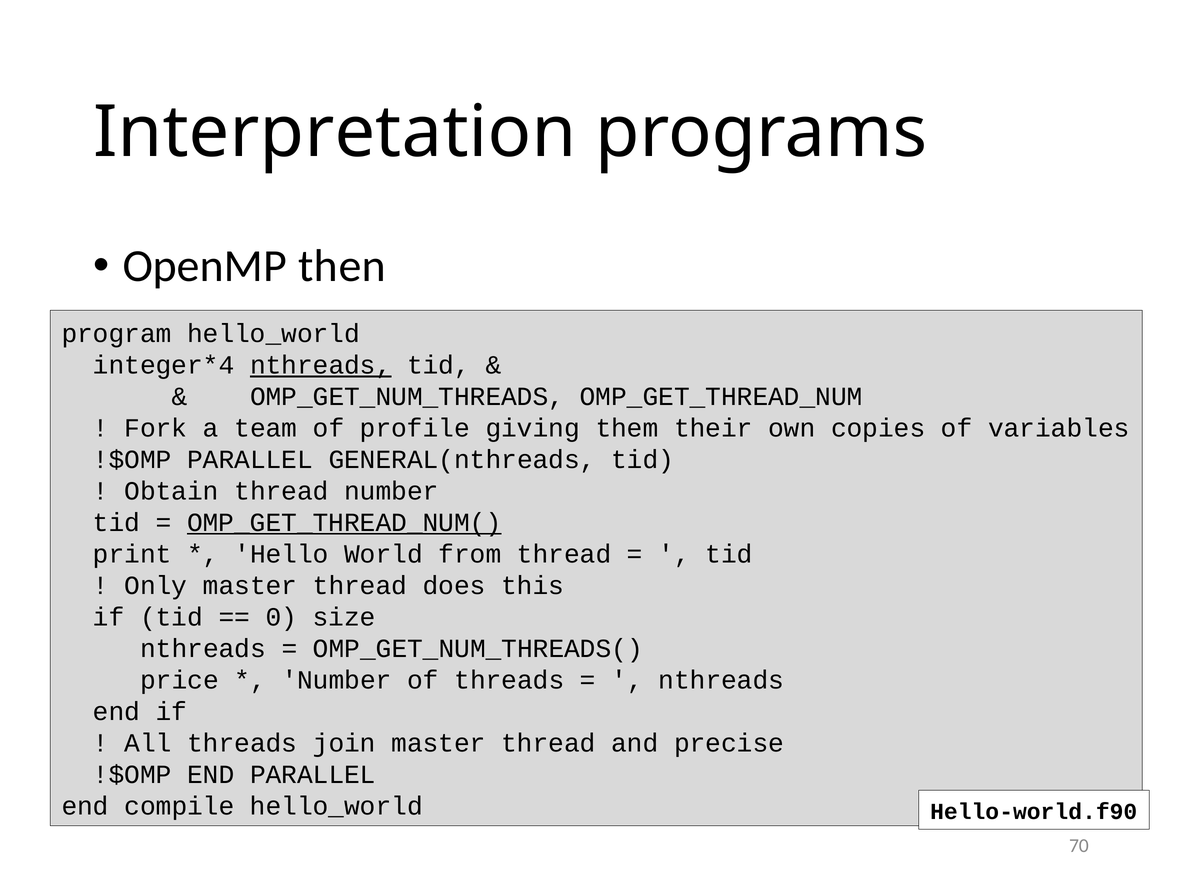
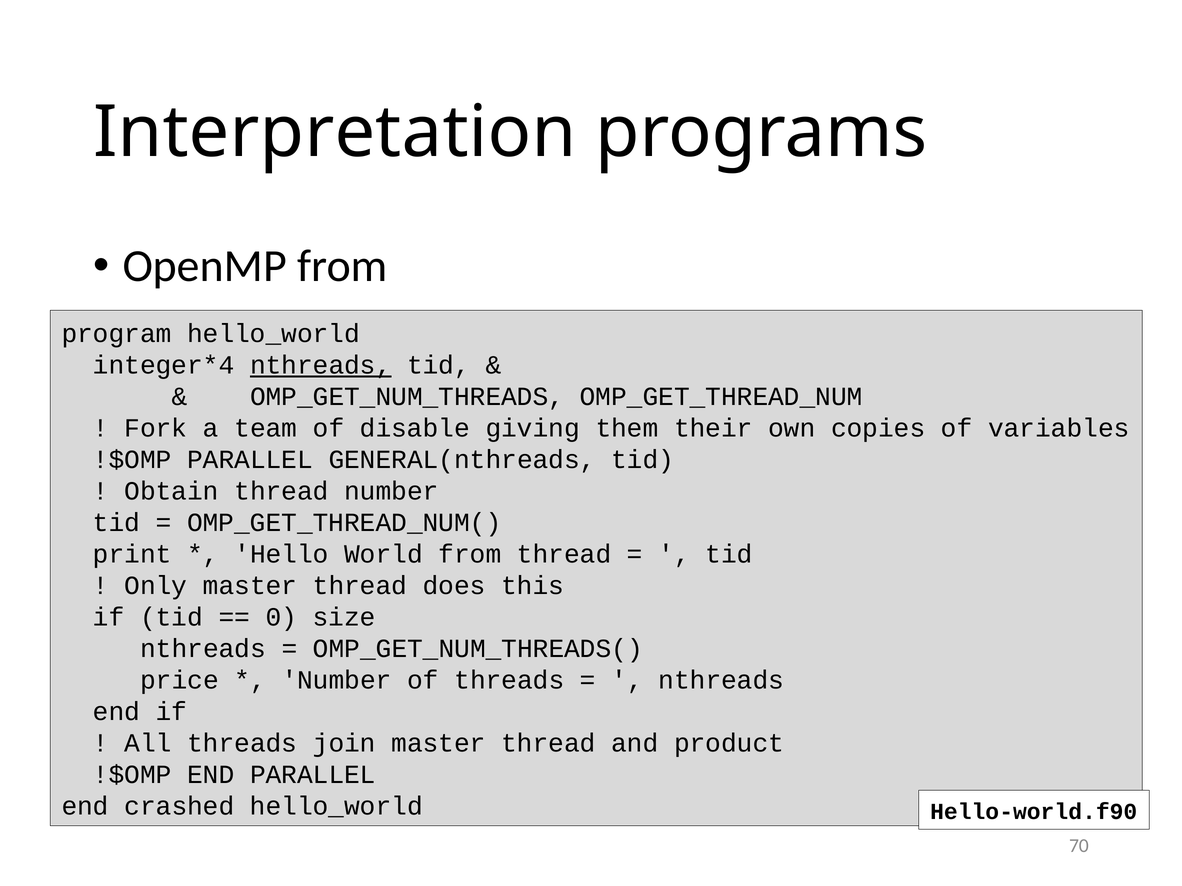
OpenMP then: then -> from
profile: profile -> disable
OMP_GET_THREAD_NUM( underline: present -> none
precise: precise -> product
compile: compile -> crashed
